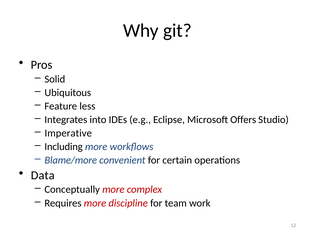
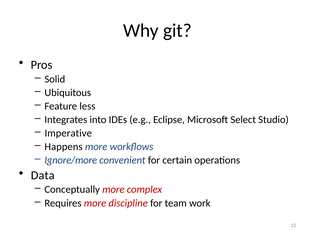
Offers: Offers -> Select
Including: Including -> Happens
Blame/more: Blame/more -> Ignore/more
